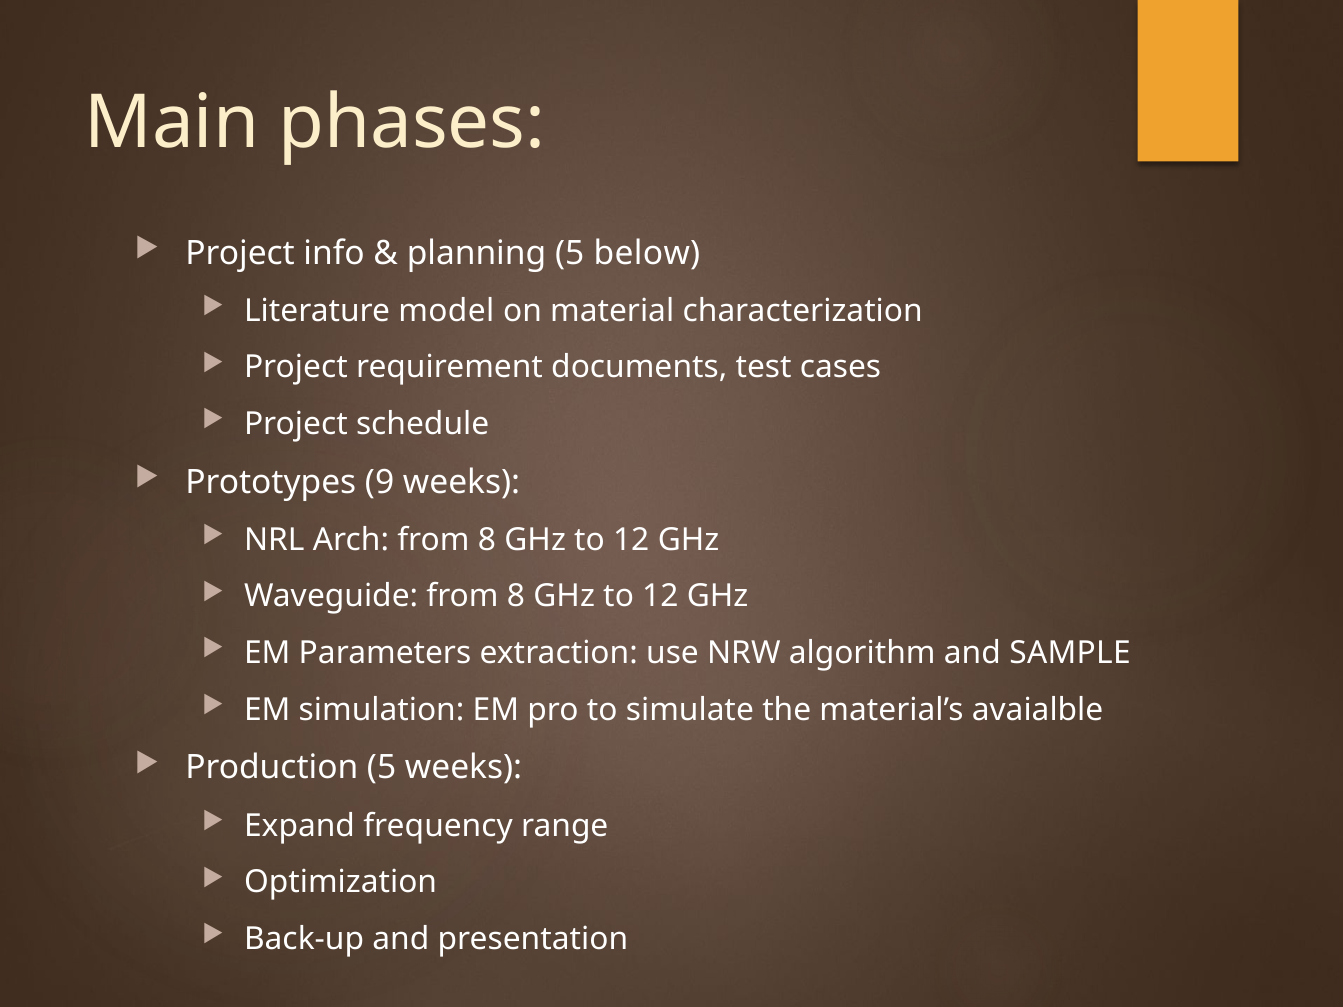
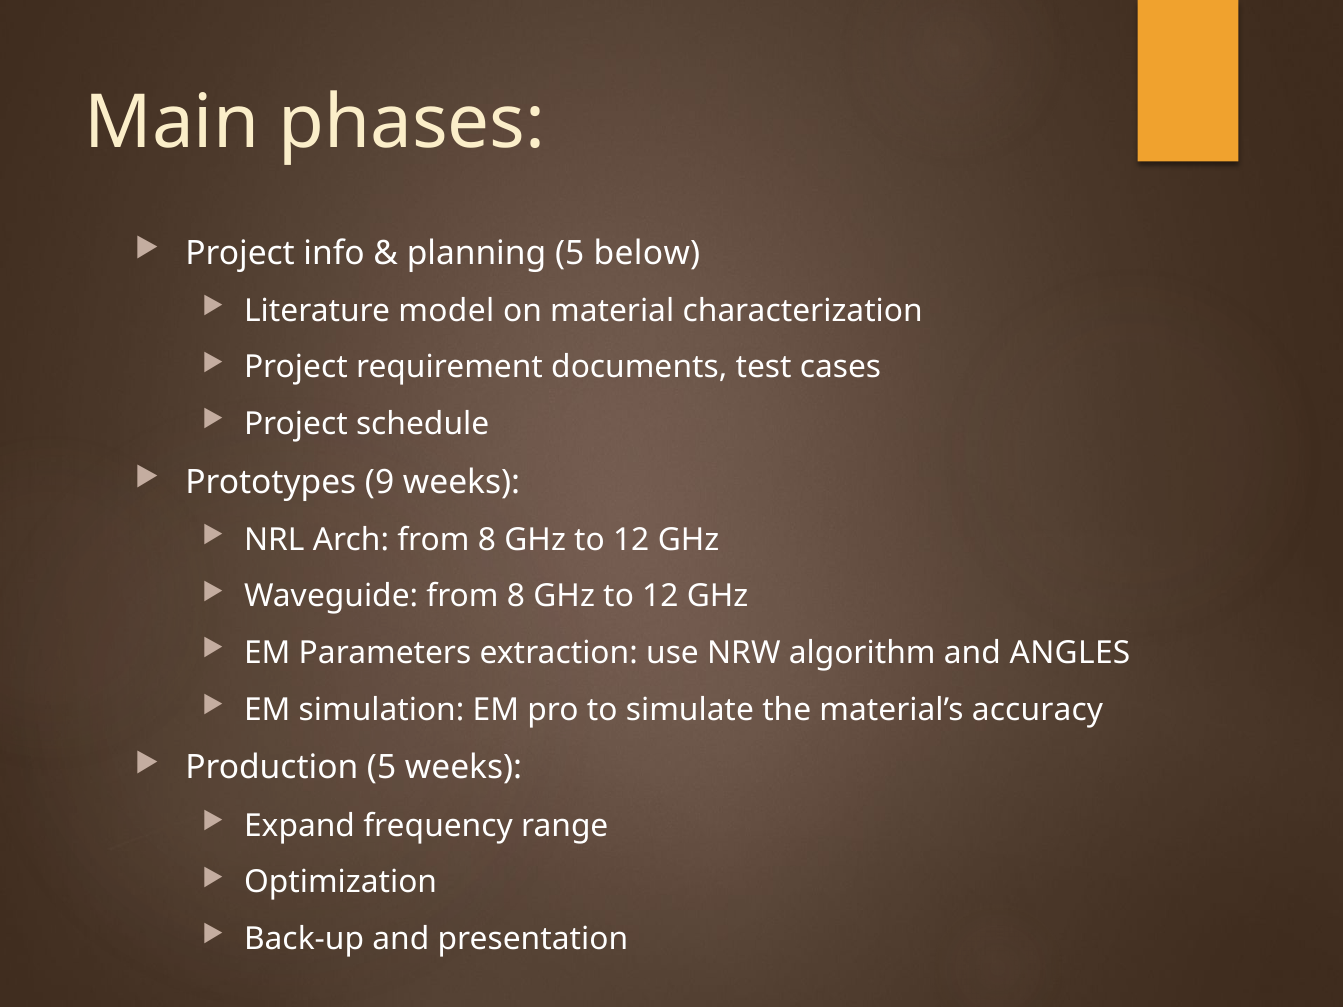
SAMPLE: SAMPLE -> ANGLES
avaialble: avaialble -> accuracy
